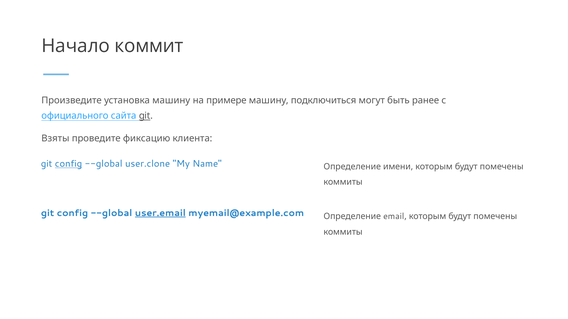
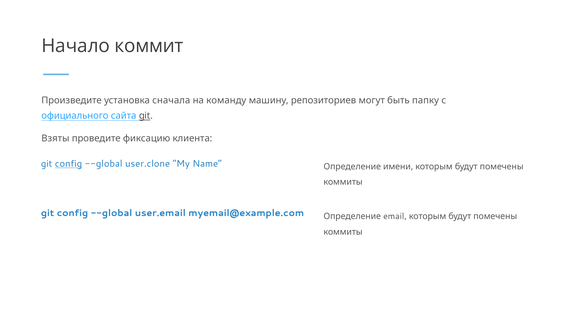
установка машину: машину -> сначала
примере: примере -> команду
подключиться: подключиться -> репозиториев
ранее: ранее -> папку
user.email underline: present -> none
